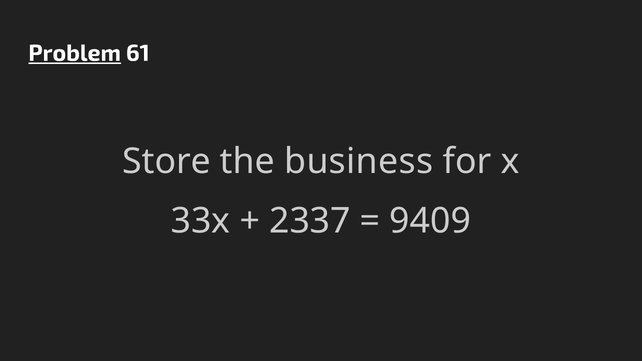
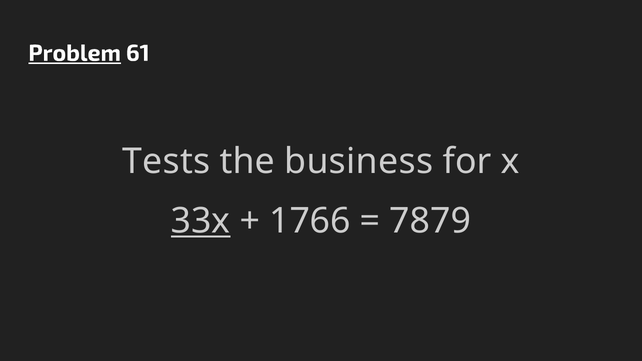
Store: Store -> Tests
33x underline: none -> present
2337: 2337 -> 1766
9409: 9409 -> 7879
